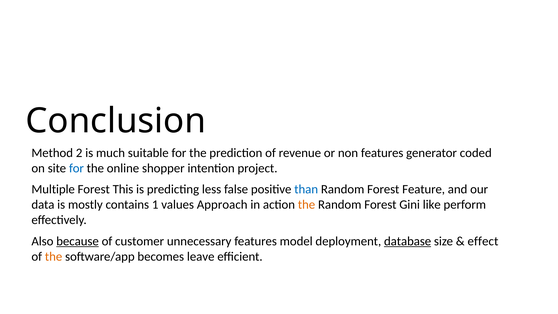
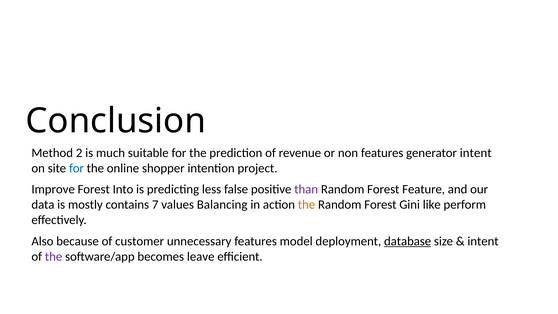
generator coded: coded -> intent
Multiple: Multiple -> Improve
This: This -> Into
than colour: blue -> purple
1: 1 -> 7
Approach: Approach -> Balancing
because underline: present -> none
effect at (483, 241): effect -> intent
the at (54, 256) colour: orange -> purple
